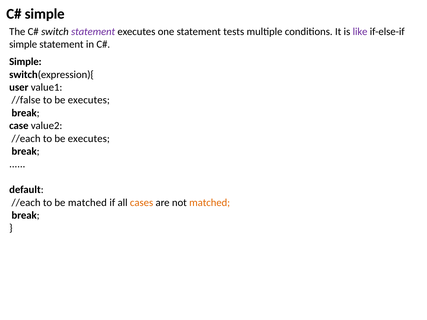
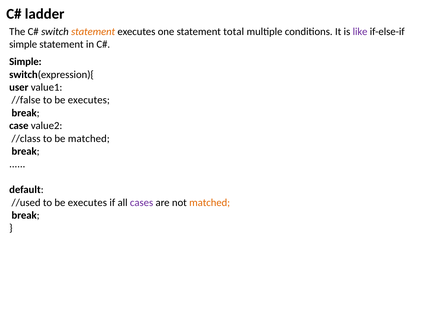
simple at (45, 14): simple -> ladder
statement at (93, 32) colour: purple -> orange
tests: tests -> total
//each at (26, 139): //each -> //class
executes at (89, 139): executes -> matched
//each at (26, 203): //each -> //used
matched at (87, 203): matched -> executes
cases colour: orange -> purple
